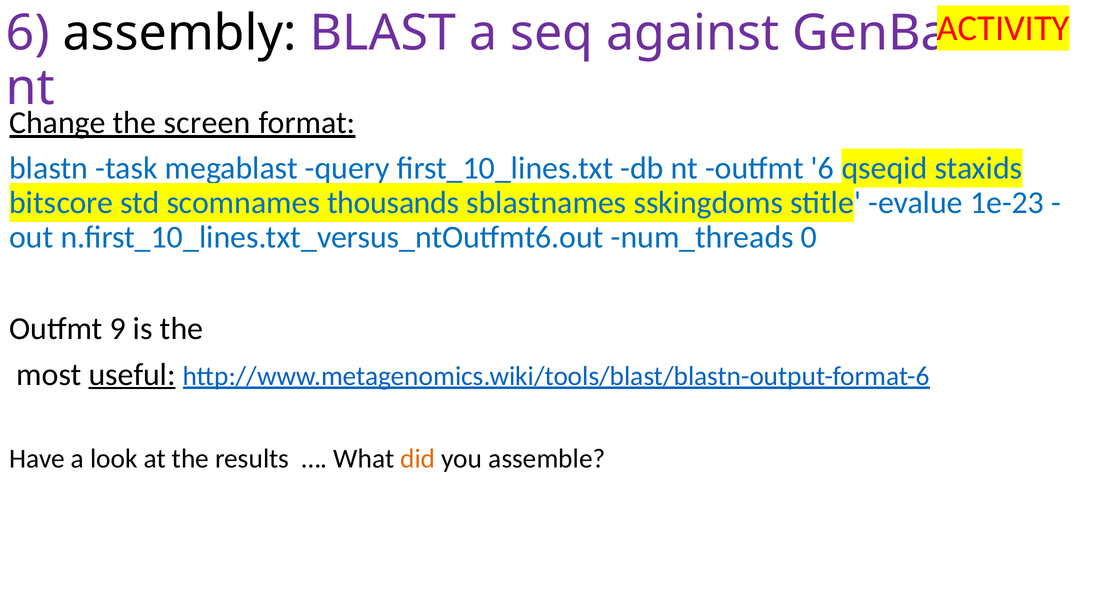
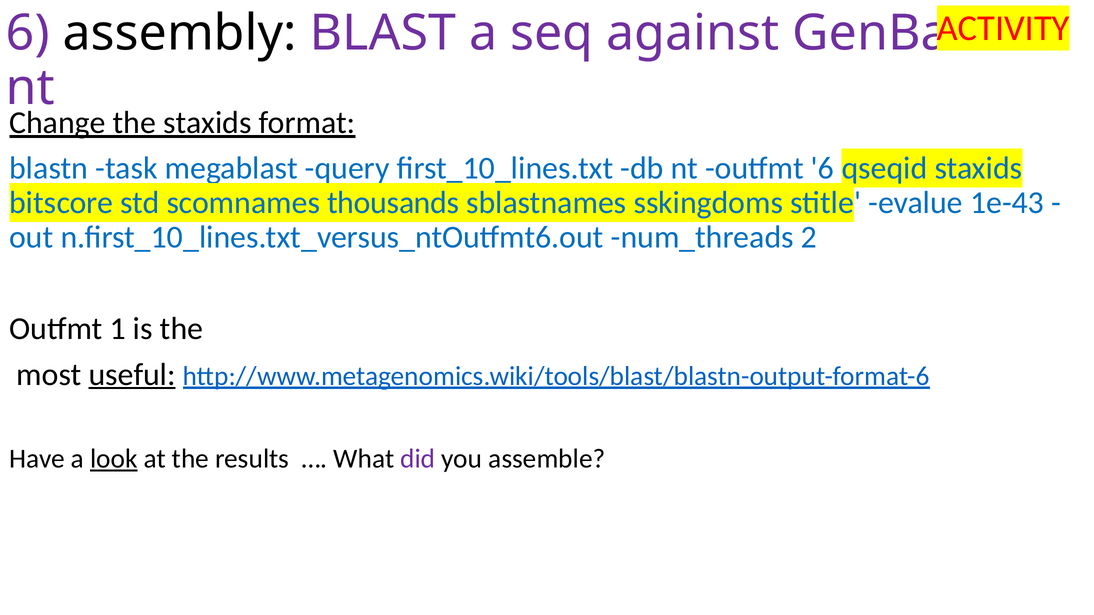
the screen: screen -> staxids
1e-23: 1e-23 -> 1e-43
0: 0 -> 2
9: 9 -> 1
look underline: none -> present
did colour: orange -> purple
